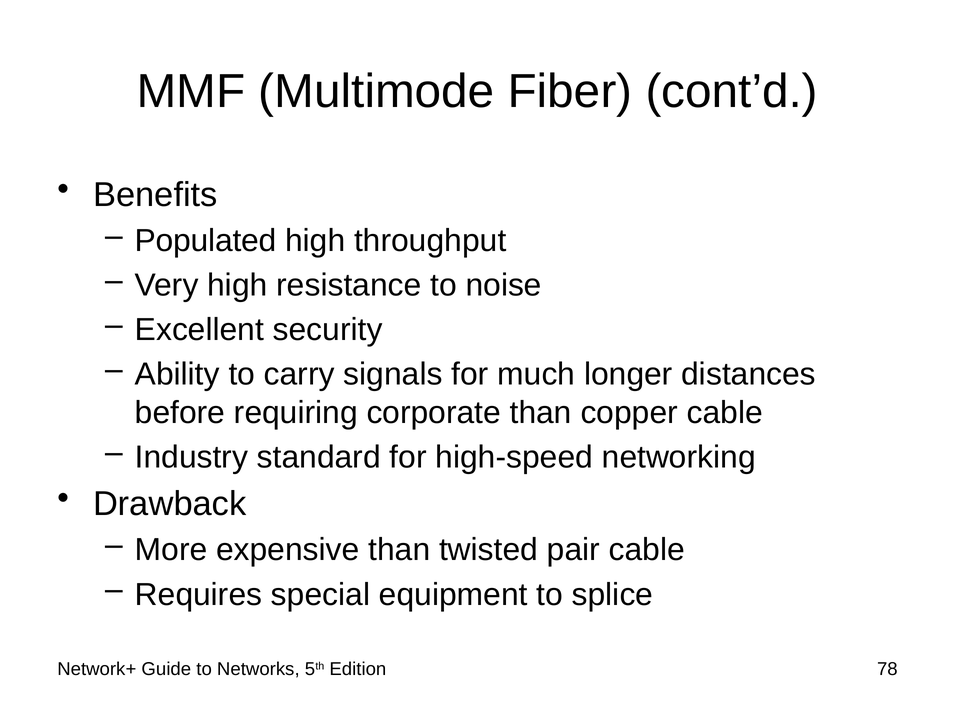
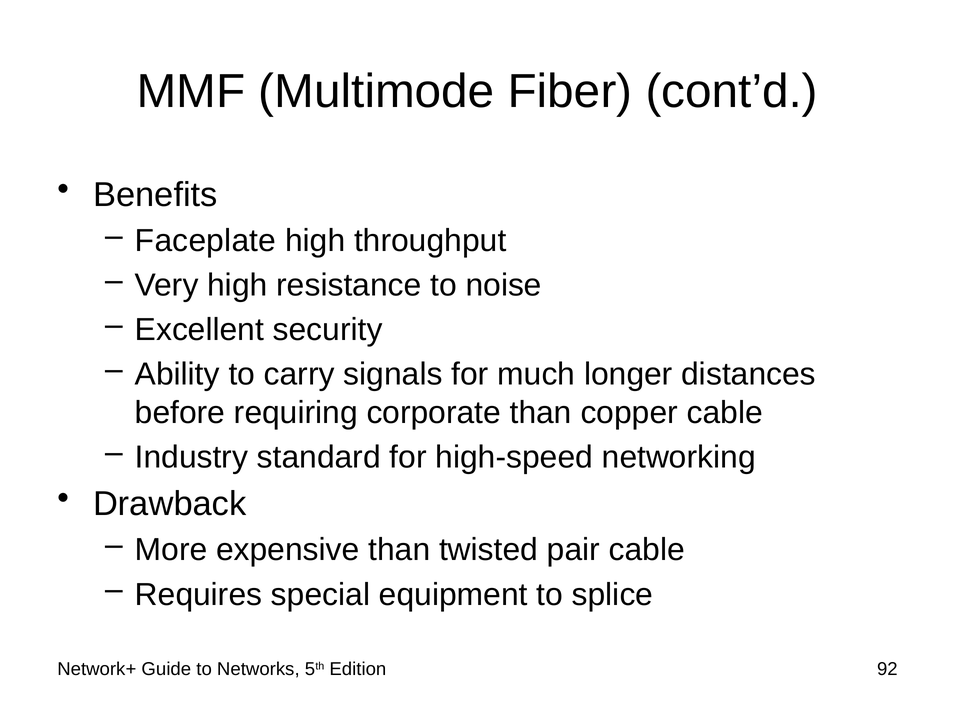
Populated: Populated -> Faceplate
78: 78 -> 92
